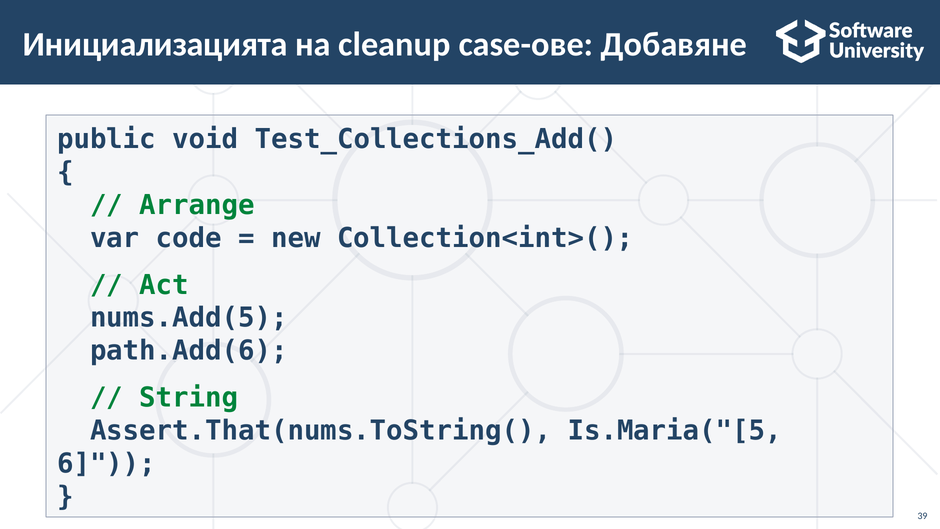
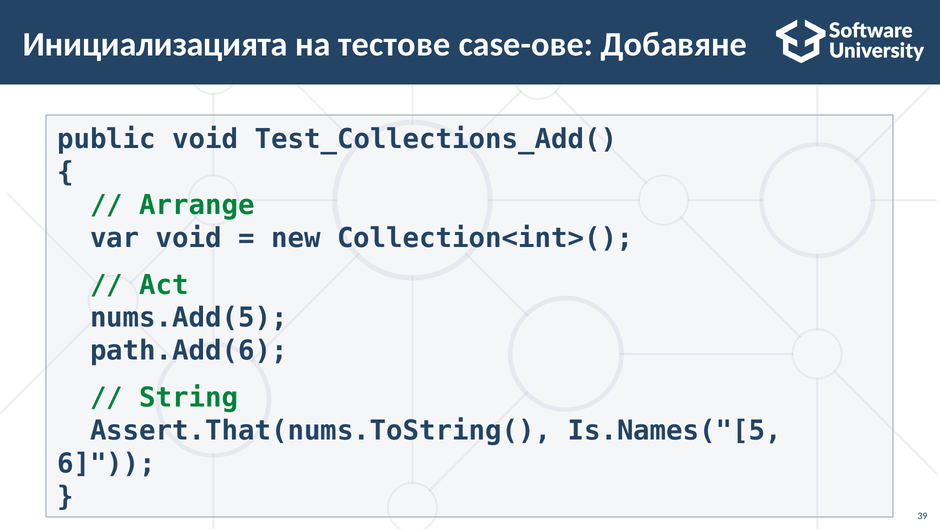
cleanup: cleanup -> тестове
var code: code -> void
Is.Maria("[5: Is.Maria("[5 -> Is.Names("[5
